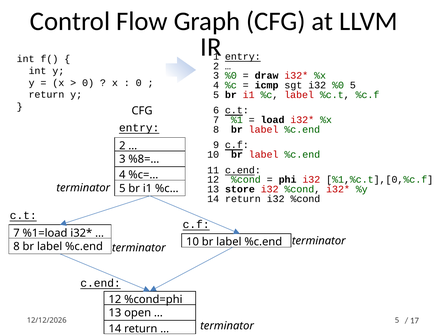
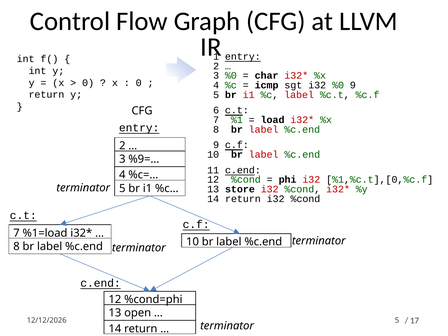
draw: draw -> char
%0 5: 5 -> 9
%8=…: %8=… -> %9=…
